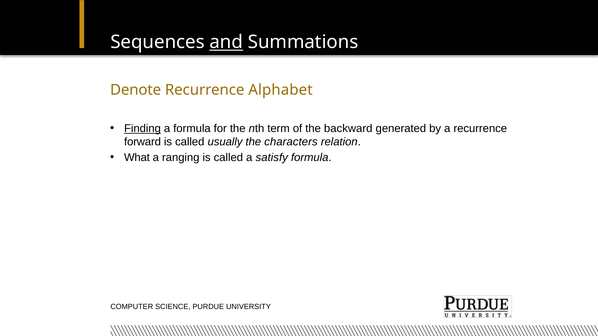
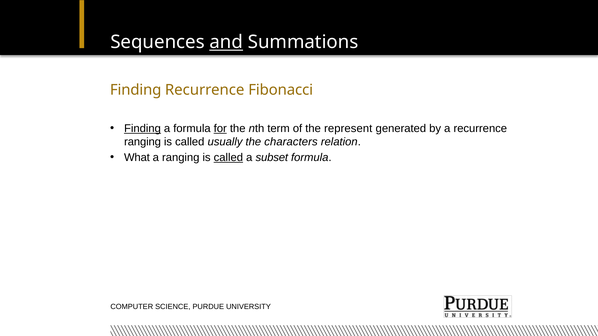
Denote at (136, 90): Denote -> Finding
Alphabet: Alphabet -> Fibonacci
for underline: none -> present
backward: backward -> represent
forward at (143, 142): forward -> ranging
called at (228, 158) underline: none -> present
satisfy: satisfy -> subset
